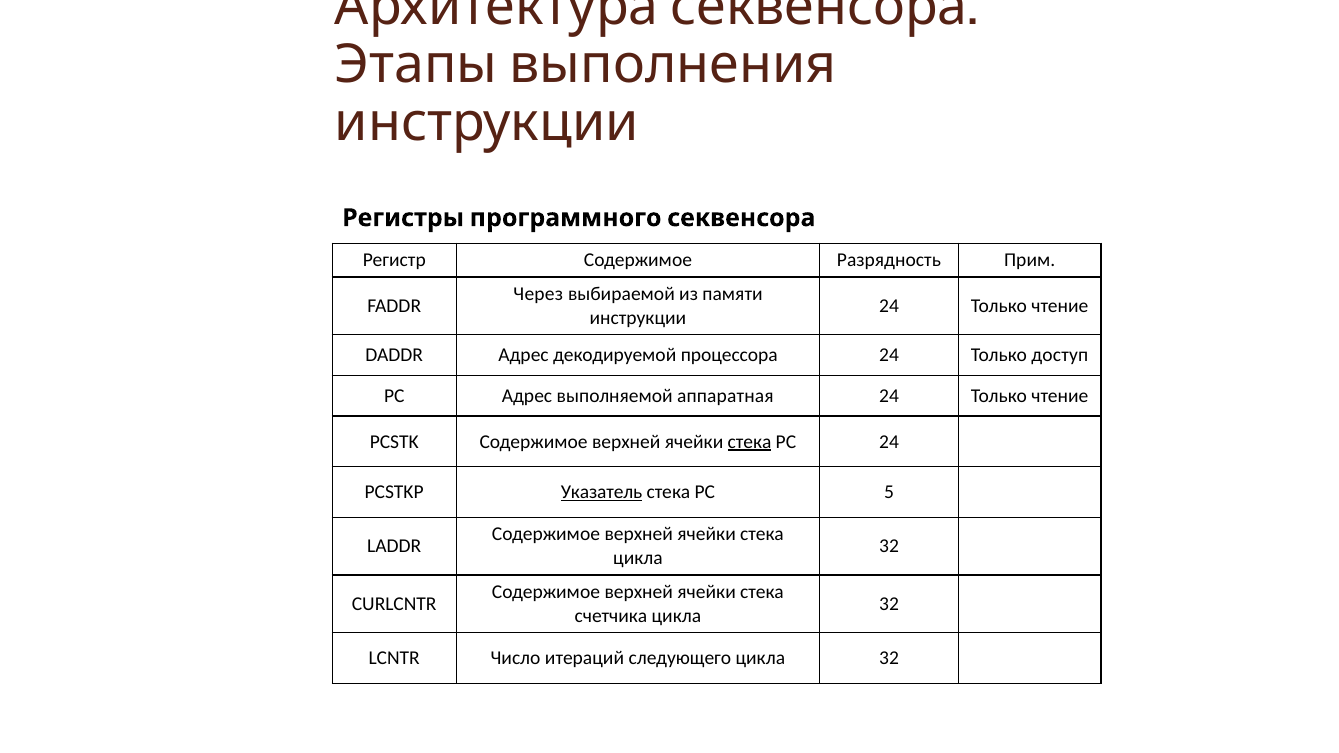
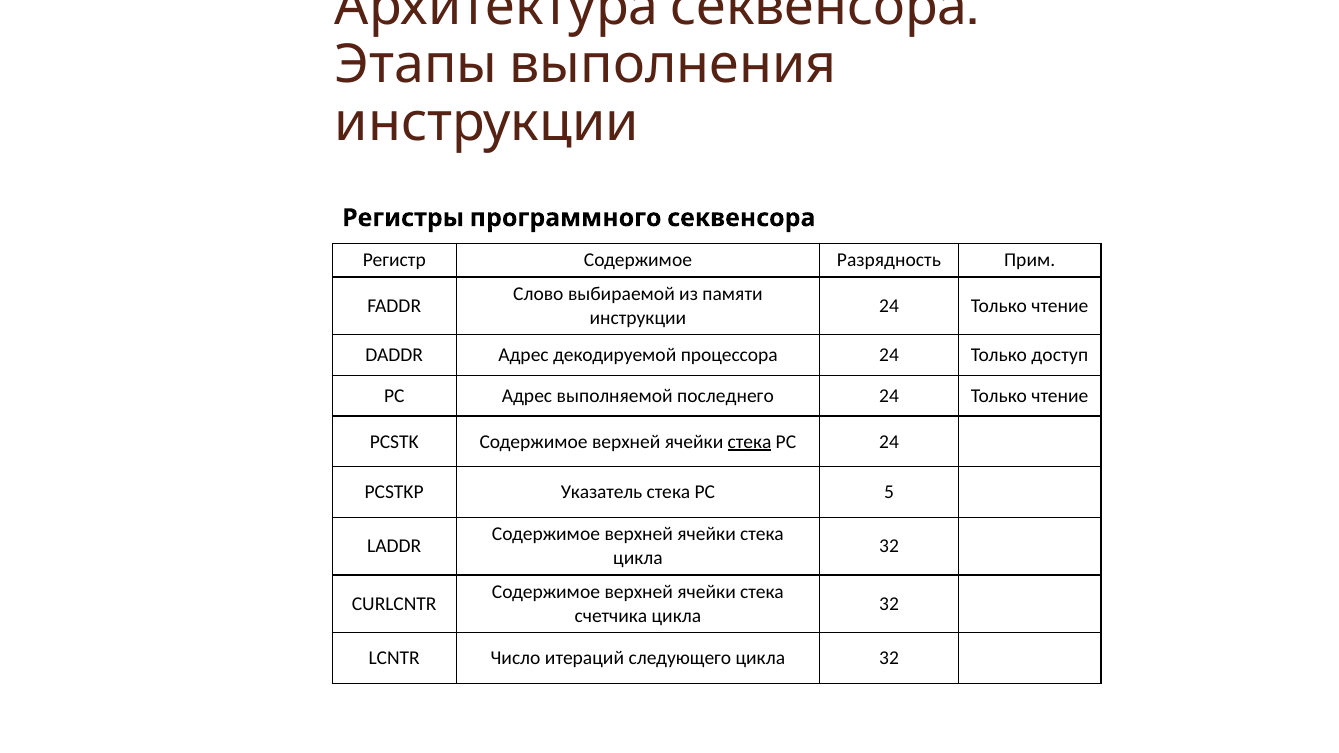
Через: Через -> Слово
аппаратная: аппаратная -> последнего
Указатель underline: present -> none
